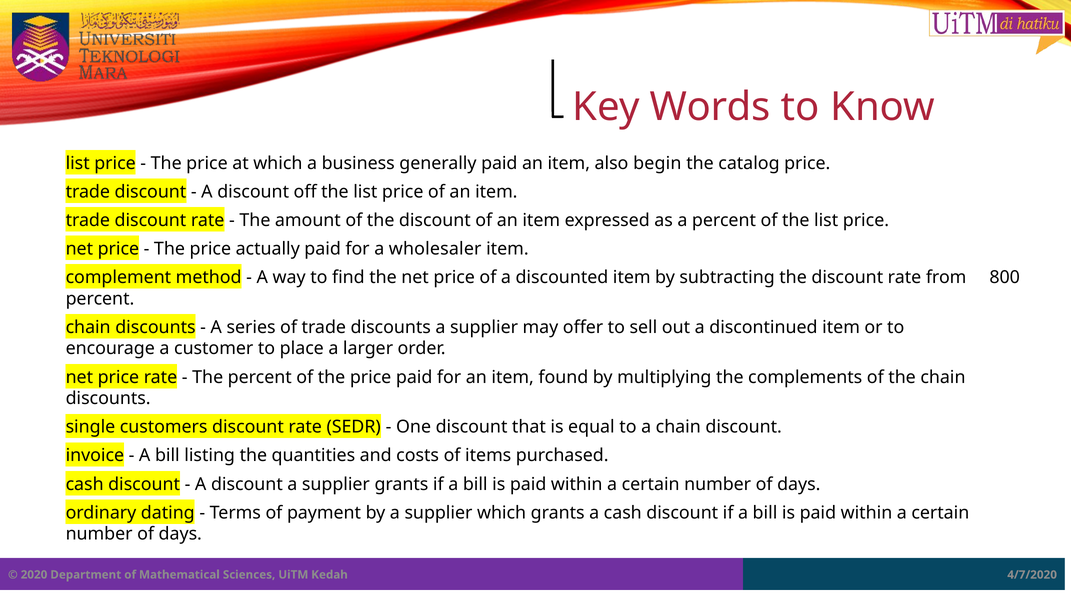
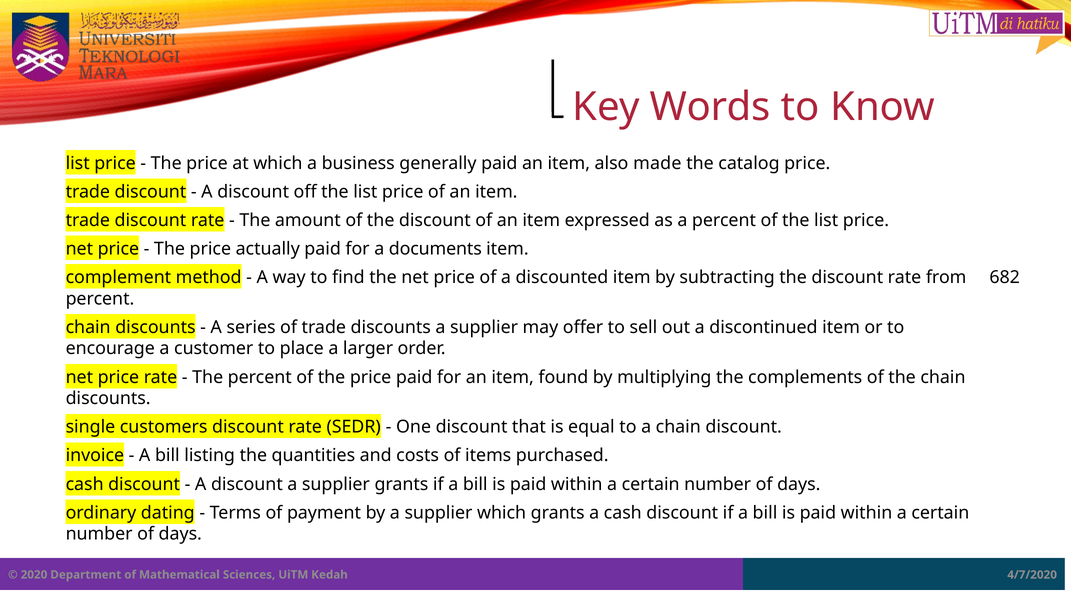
begin: begin -> made
wholesaler: wholesaler -> documents
800: 800 -> 682
